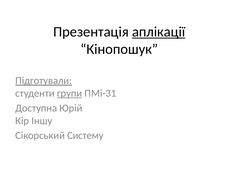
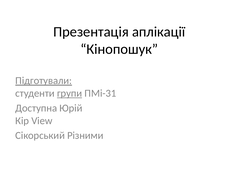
аплікації underline: present -> none
Іншу: Іншу -> View
Систему: Систему -> Різними
